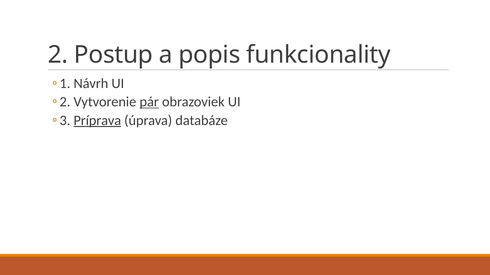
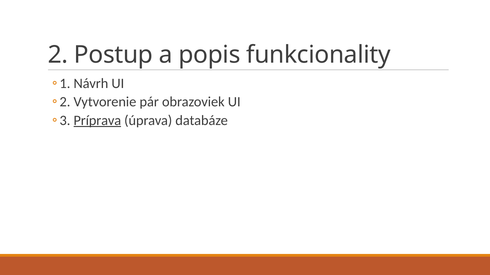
pár underline: present -> none
